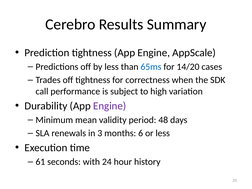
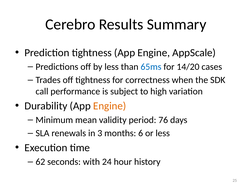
Engine at (110, 106) colour: purple -> orange
48: 48 -> 76
61: 61 -> 62
